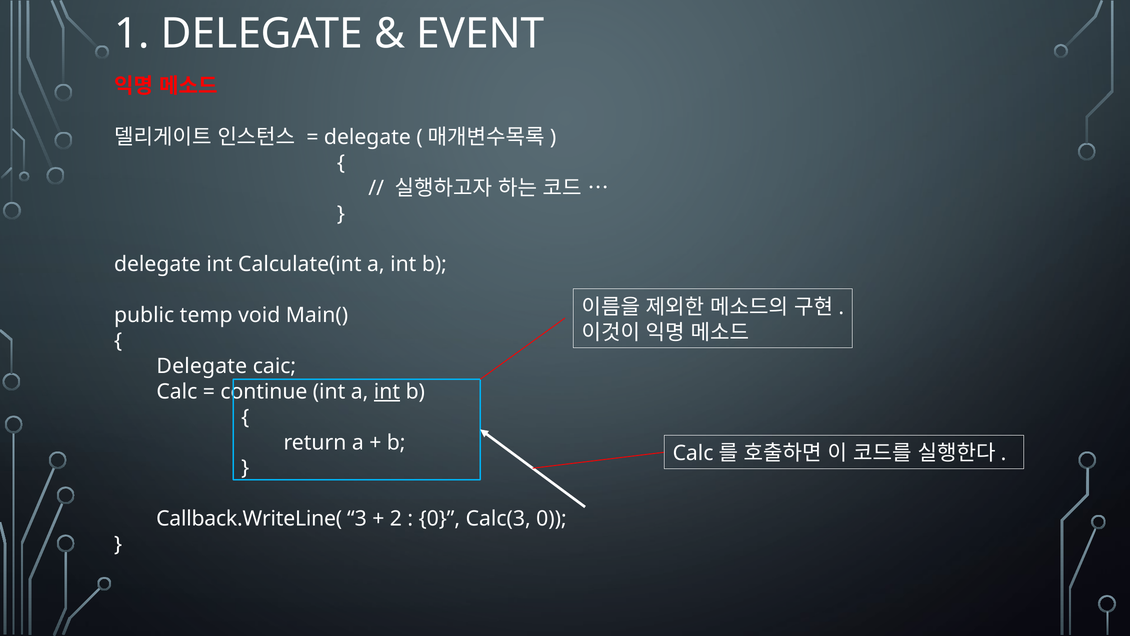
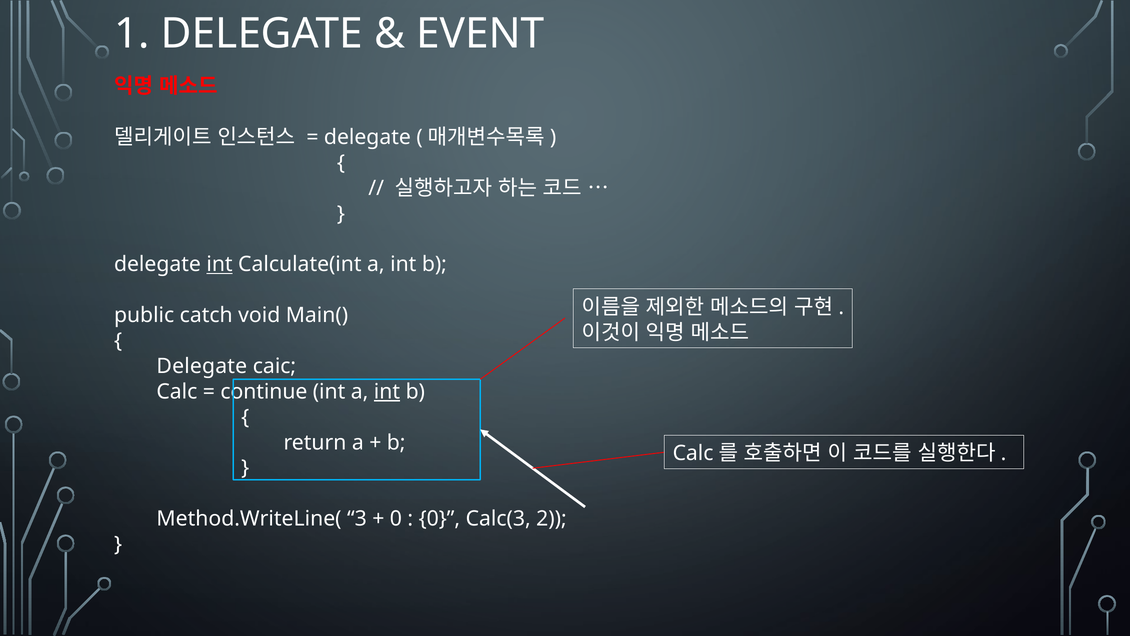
int at (220, 264) underline: none -> present
temp: temp -> catch
Callback.WriteLine(: Callback.WriteLine( -> Method.WriteLine(
2 at (396, 519): 2 -> 0
Calc(3 0: 0 -> 2
